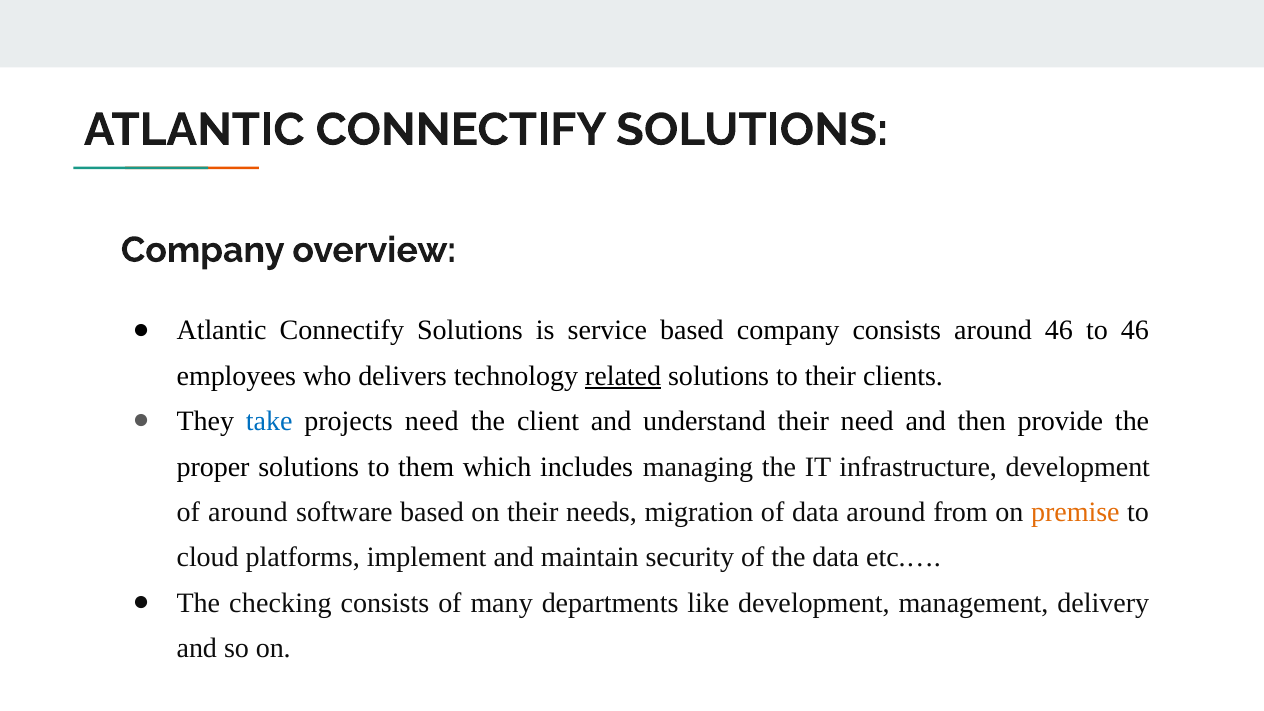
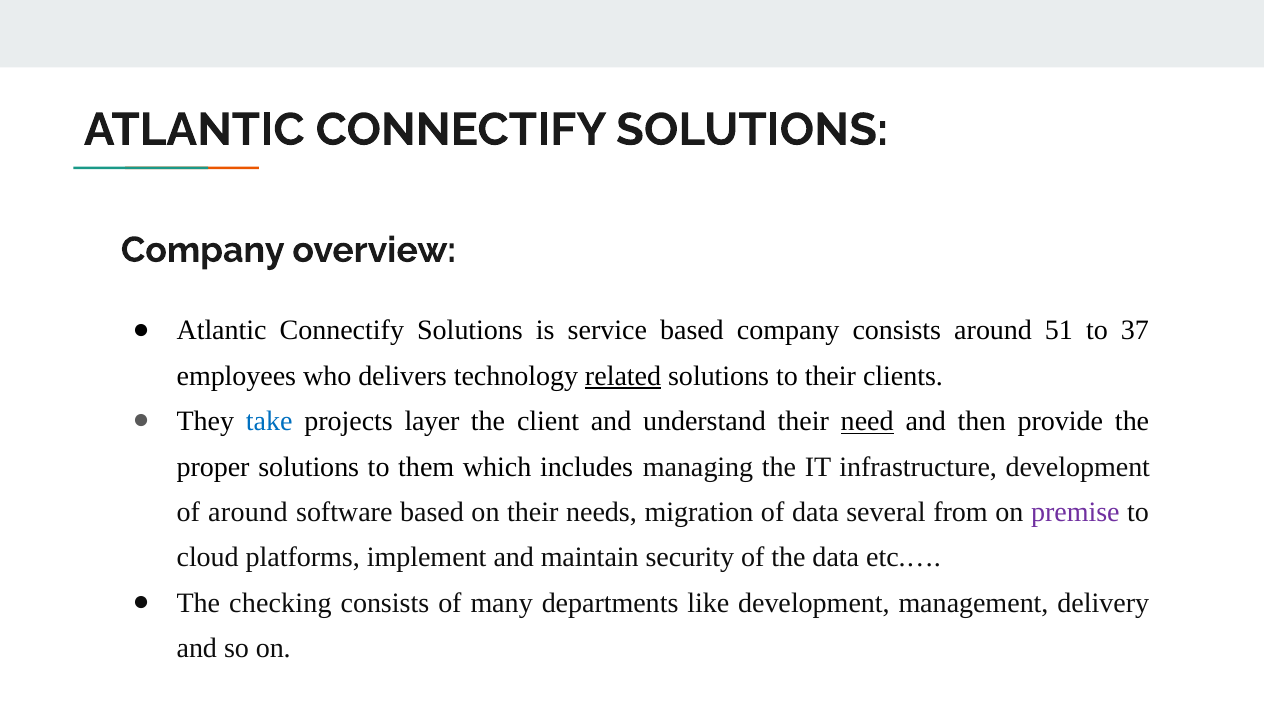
around 46: 46 -> 51
to 46: 46 -> 37
projects need: need -> layer
need at (867, 421) underline: none -> present
data around: around -> several
premise colour: orange -> purple
